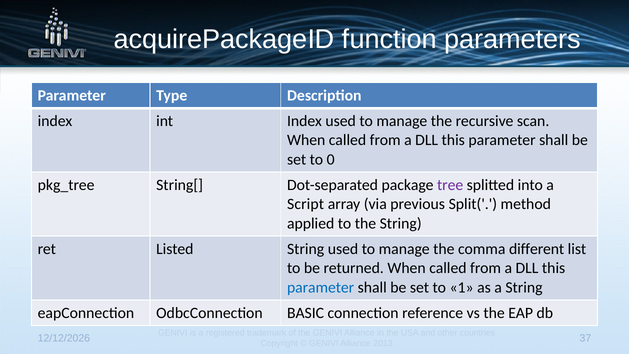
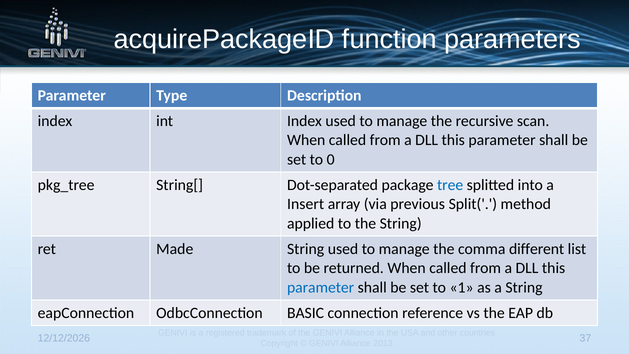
tree colour: purple -> blue
Script: Script -> Insert
Listed: Listed -> Made
